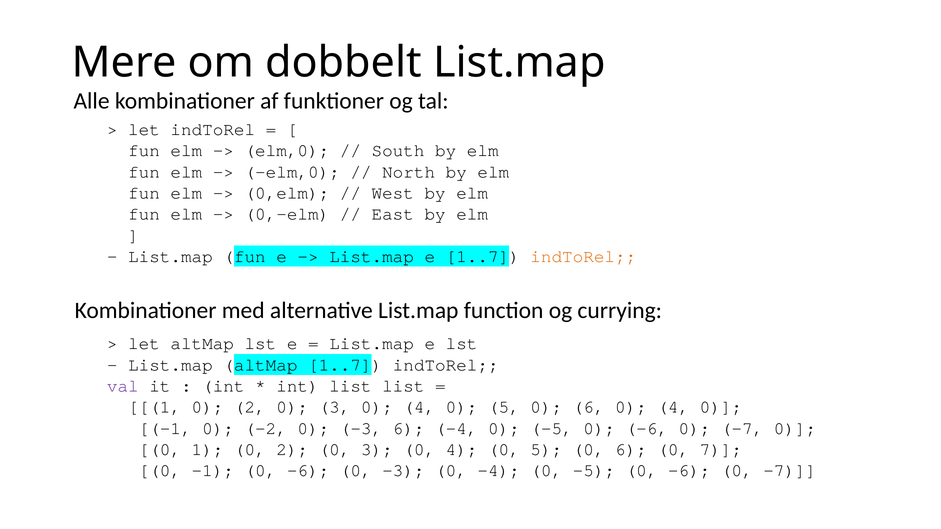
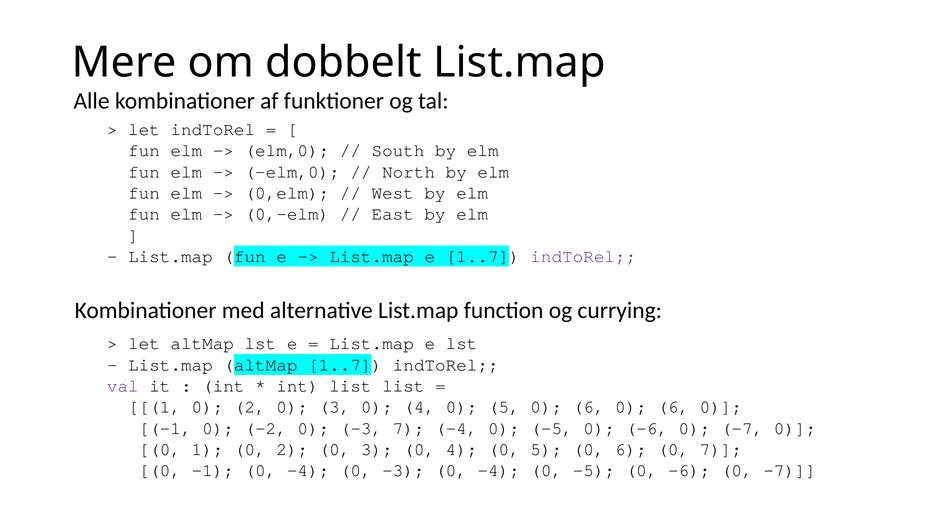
indToRel at (583, 256) colour: orange -> purple
6 0 4: 4 -> 6
-3 6: 6 -> 7
-1 0 -6: -6 -> -4
